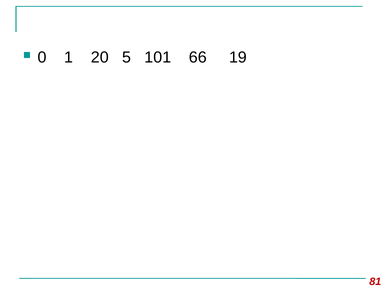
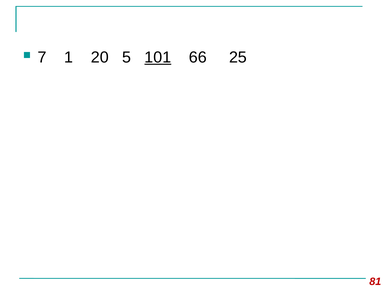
0: 0 -> 7
101 underline: none -> present
19: 19 -> 25
